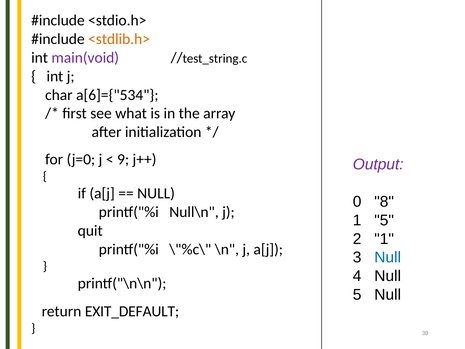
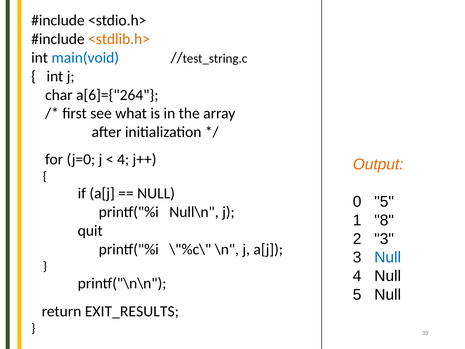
main(void colour: purple -> blue
a[6]={"534: a[6]={"534 -> a[6]={"264
9 at (123, 159): 9 -> 4
Output colour: purple -> orange
0 8: 8 -> 5
1 5: 5 -> 8
2 1: 1 -> 3
EXIT_DEFAULT: EXIT_DEFAULT -> EXIT_RESULTS
